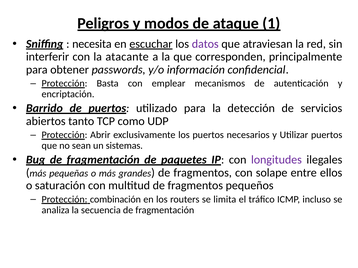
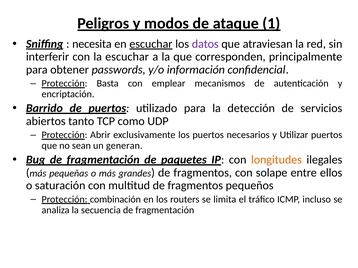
la atacante: atacante -> escuchar
sistemas: sistemas -> generan
longitudes colour: purple -> orange
